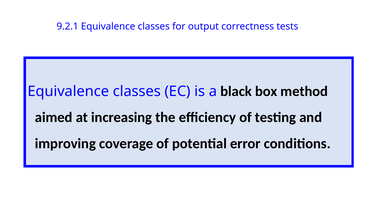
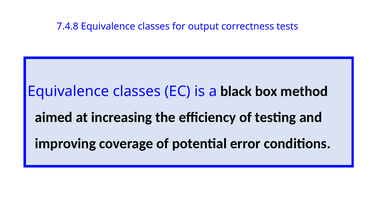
9.2.1: 9.2.1 -> 7.4.8
